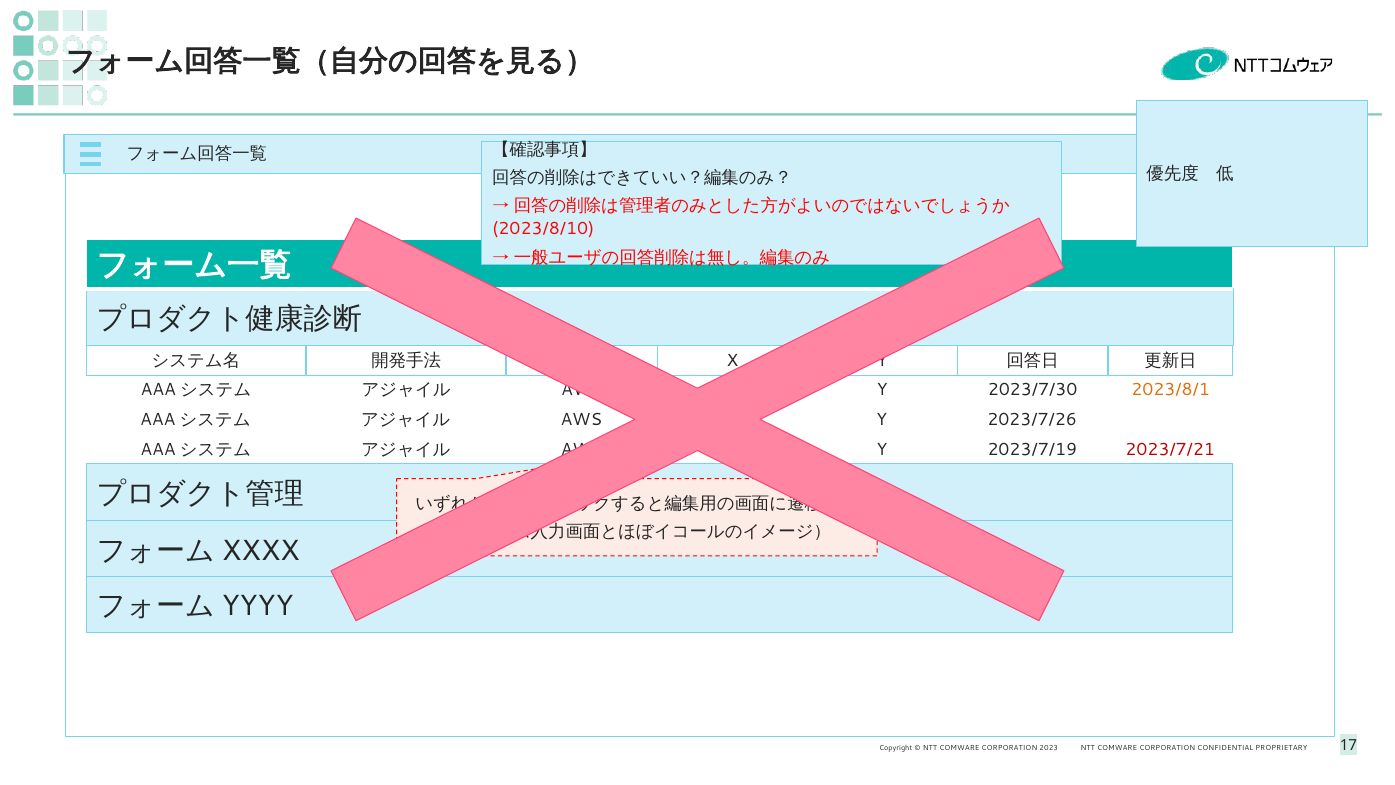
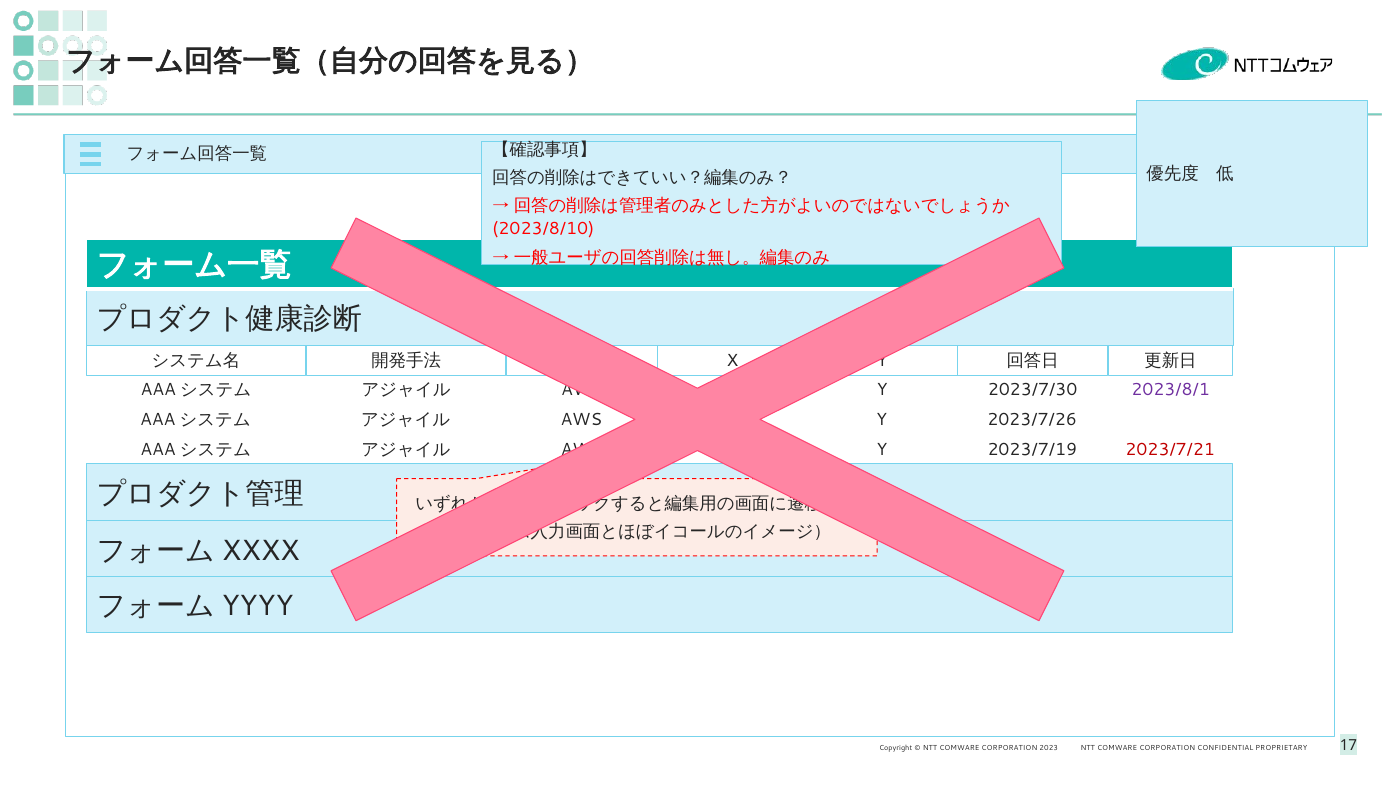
2023/8/1 colour: orange -> purple
